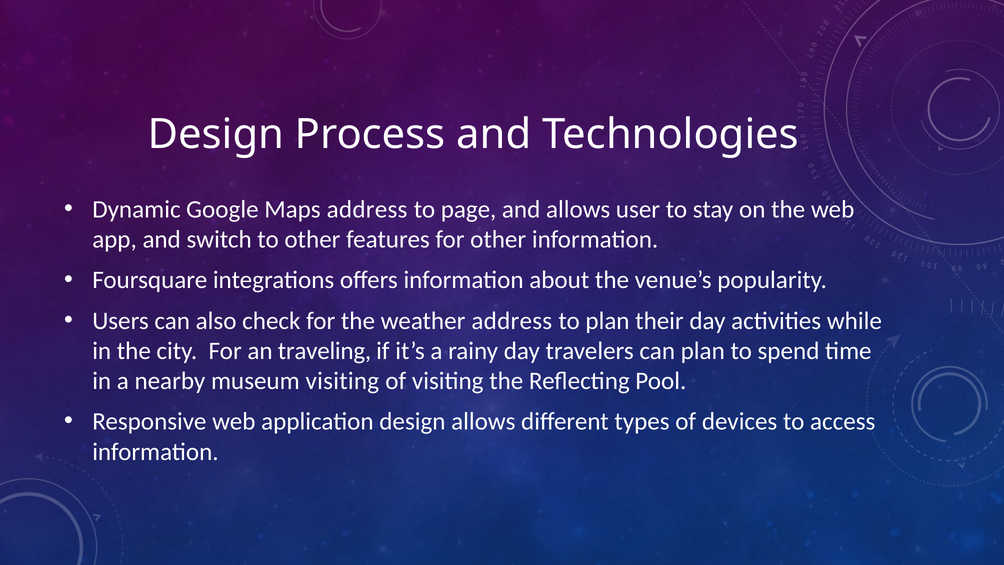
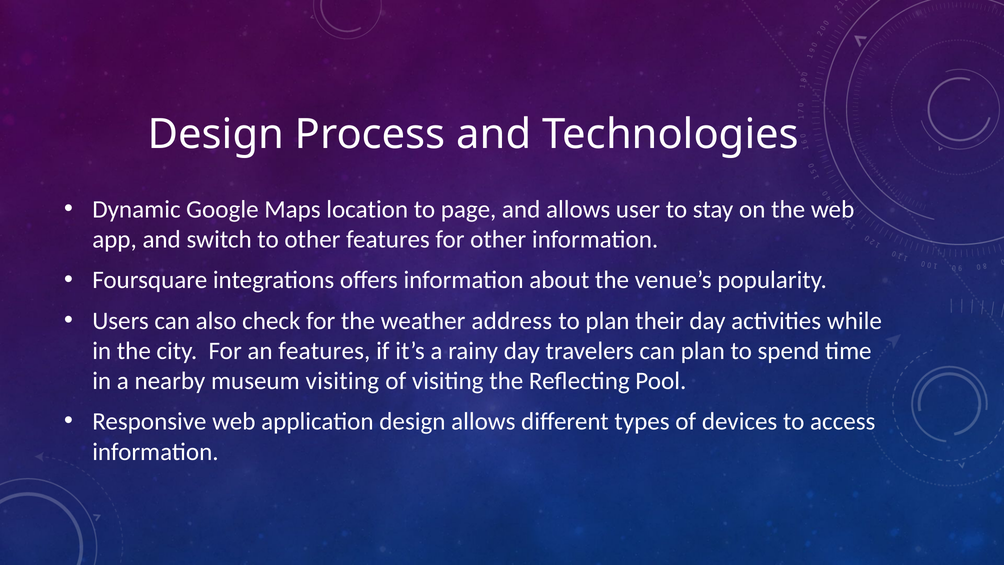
Maps address: address -> location
an traveling: traveling -> features
